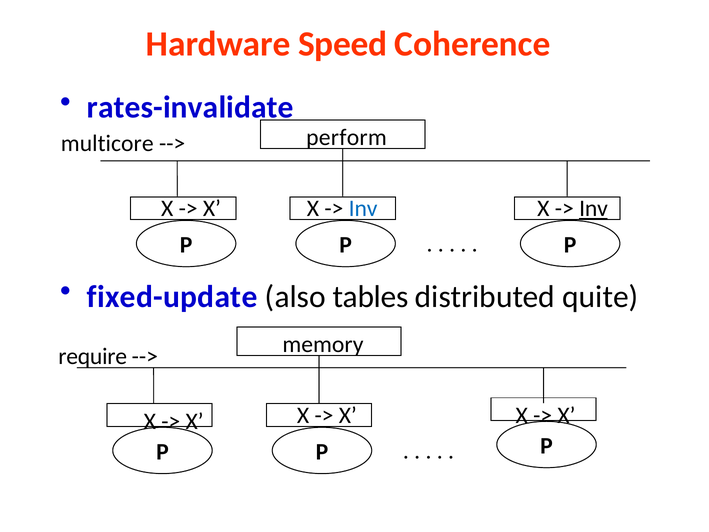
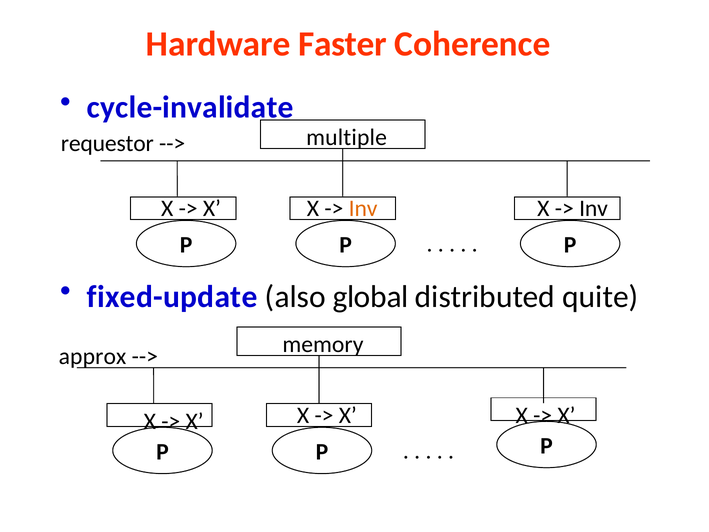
Speed: Speed -> Faster
rates-invalidate: rates-invalidate -> cycle-invalidate
perform: perform -> multiple
multicore: multicore -> requestor
Inv at (363, 208) colour: blue -> orange
Inv at (594, 208) underline: present -> none
tables: tables -> global
require: require -> approx
